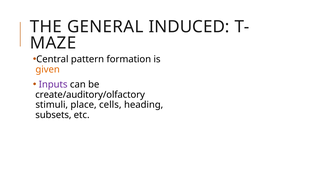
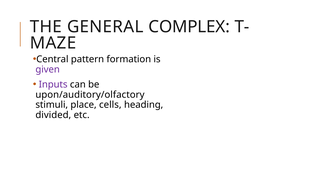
INDUCED: INDUCED -> COMPLEX
given colour: orange -> purple
create/auditory/olfactory: create/auditory/olfactory -> upon/auditory/olfactory
subsets: subsets -> divided
